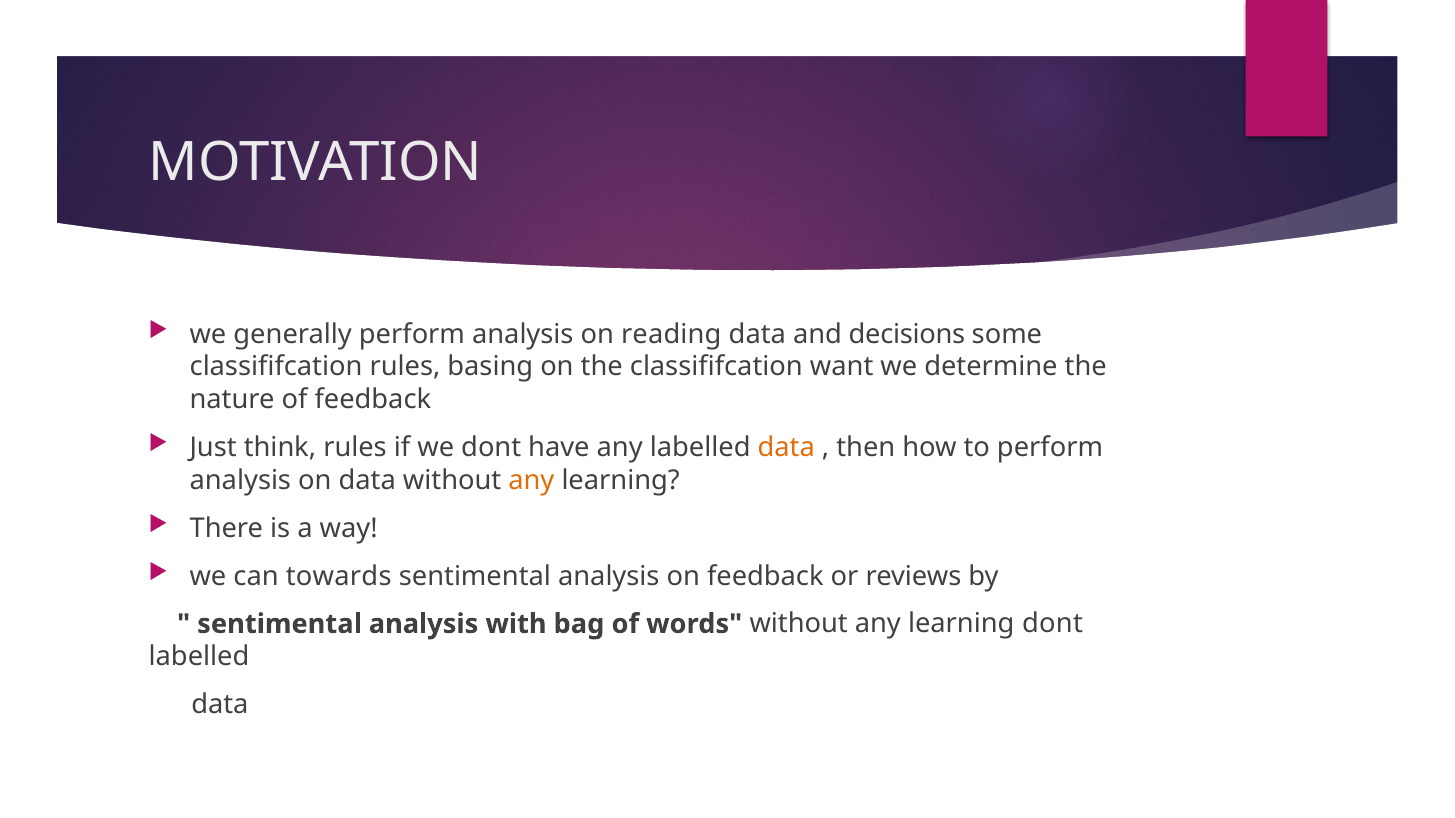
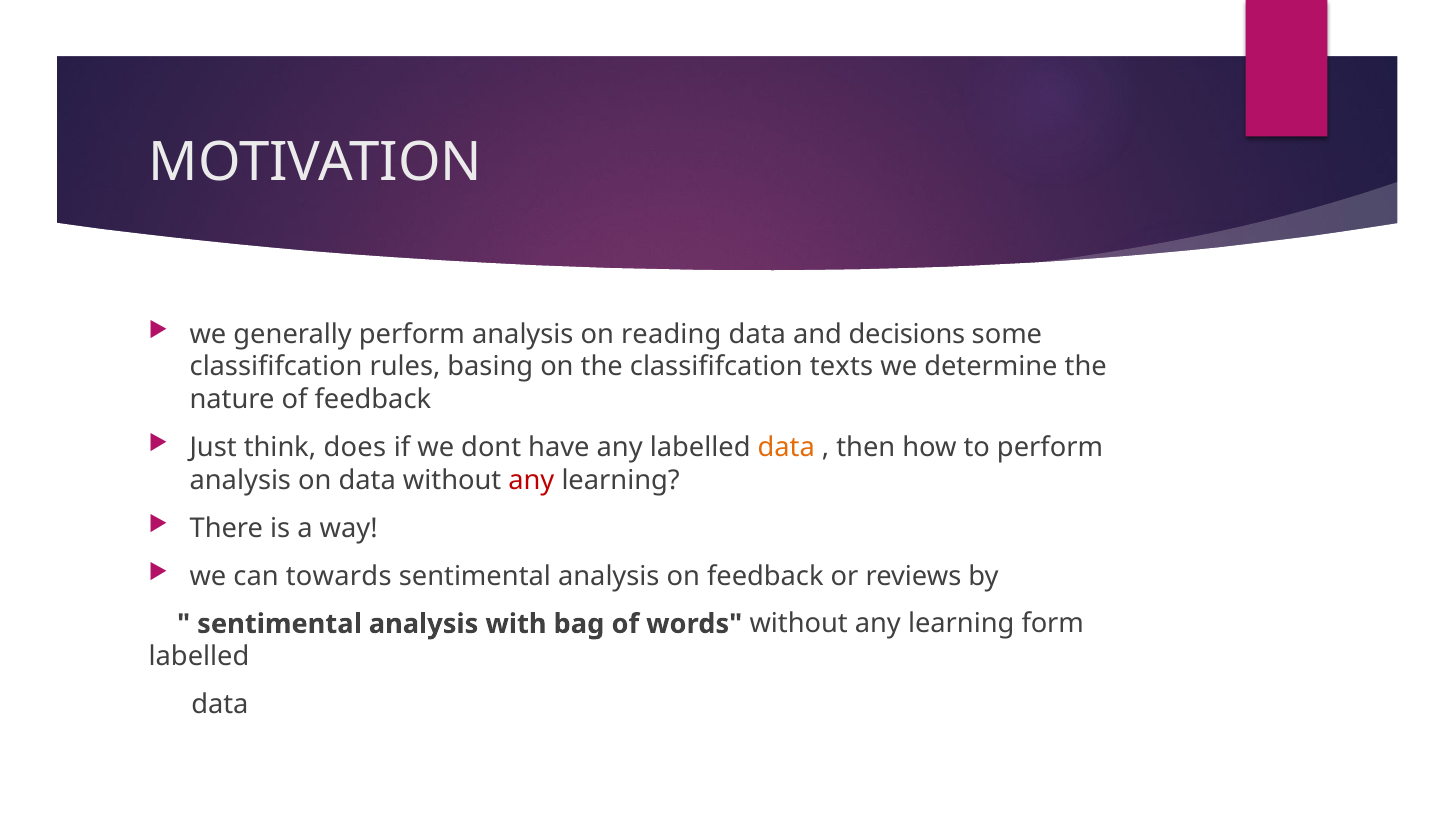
want: want -> texts
think rules: rules -> does
any at (531, 481) colour: orange -> red
learning dont: dont -> form
